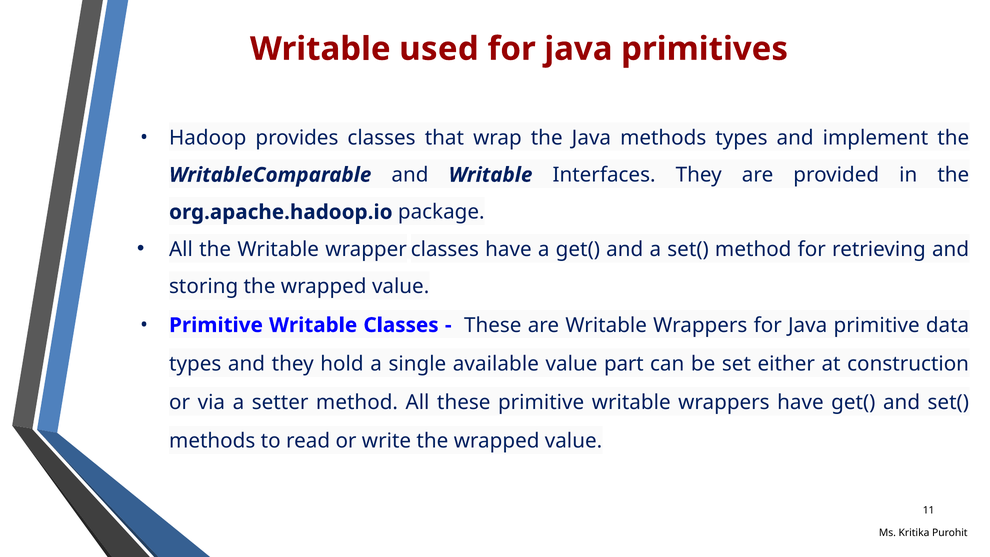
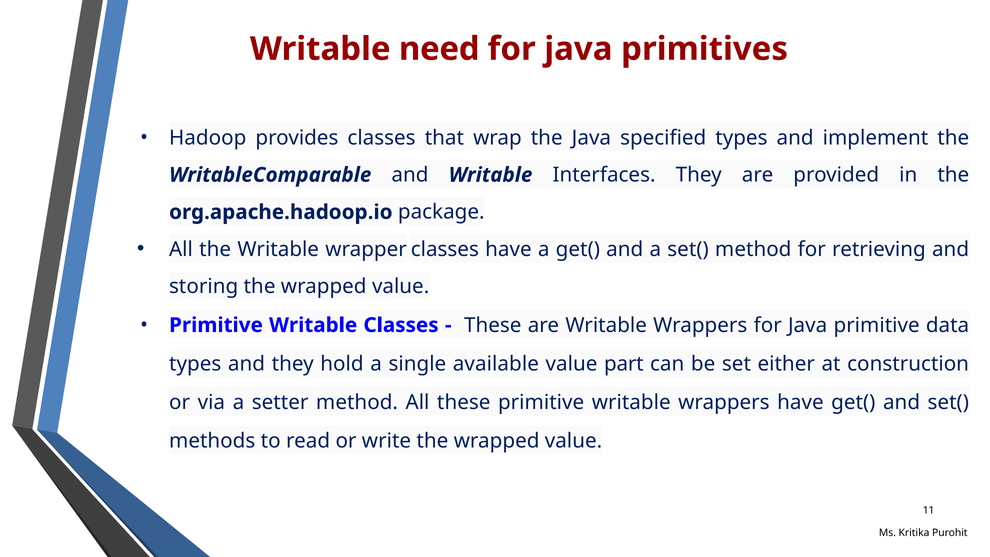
used: used -> need
Java methods: methods -> specified
